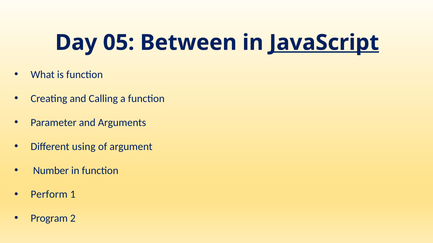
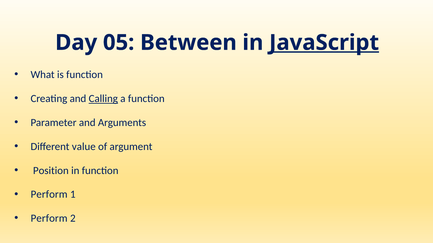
Calling underline: none -> present
using: using -> value
Number: Number -> Position
Program at (49, 219): Program -> Perform
